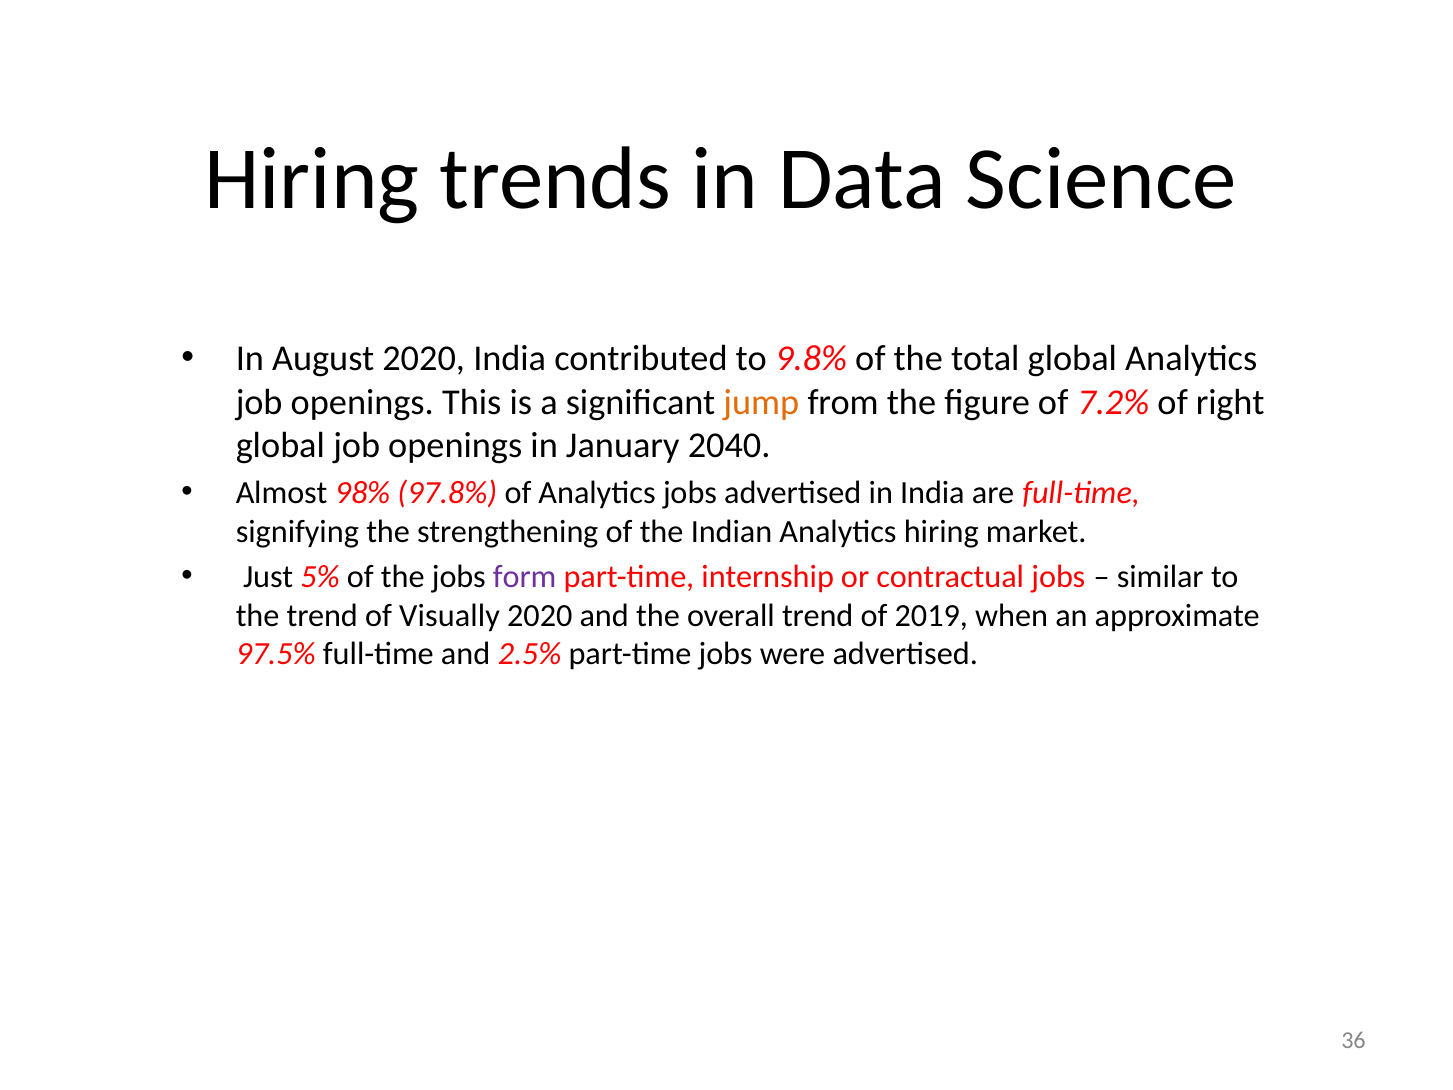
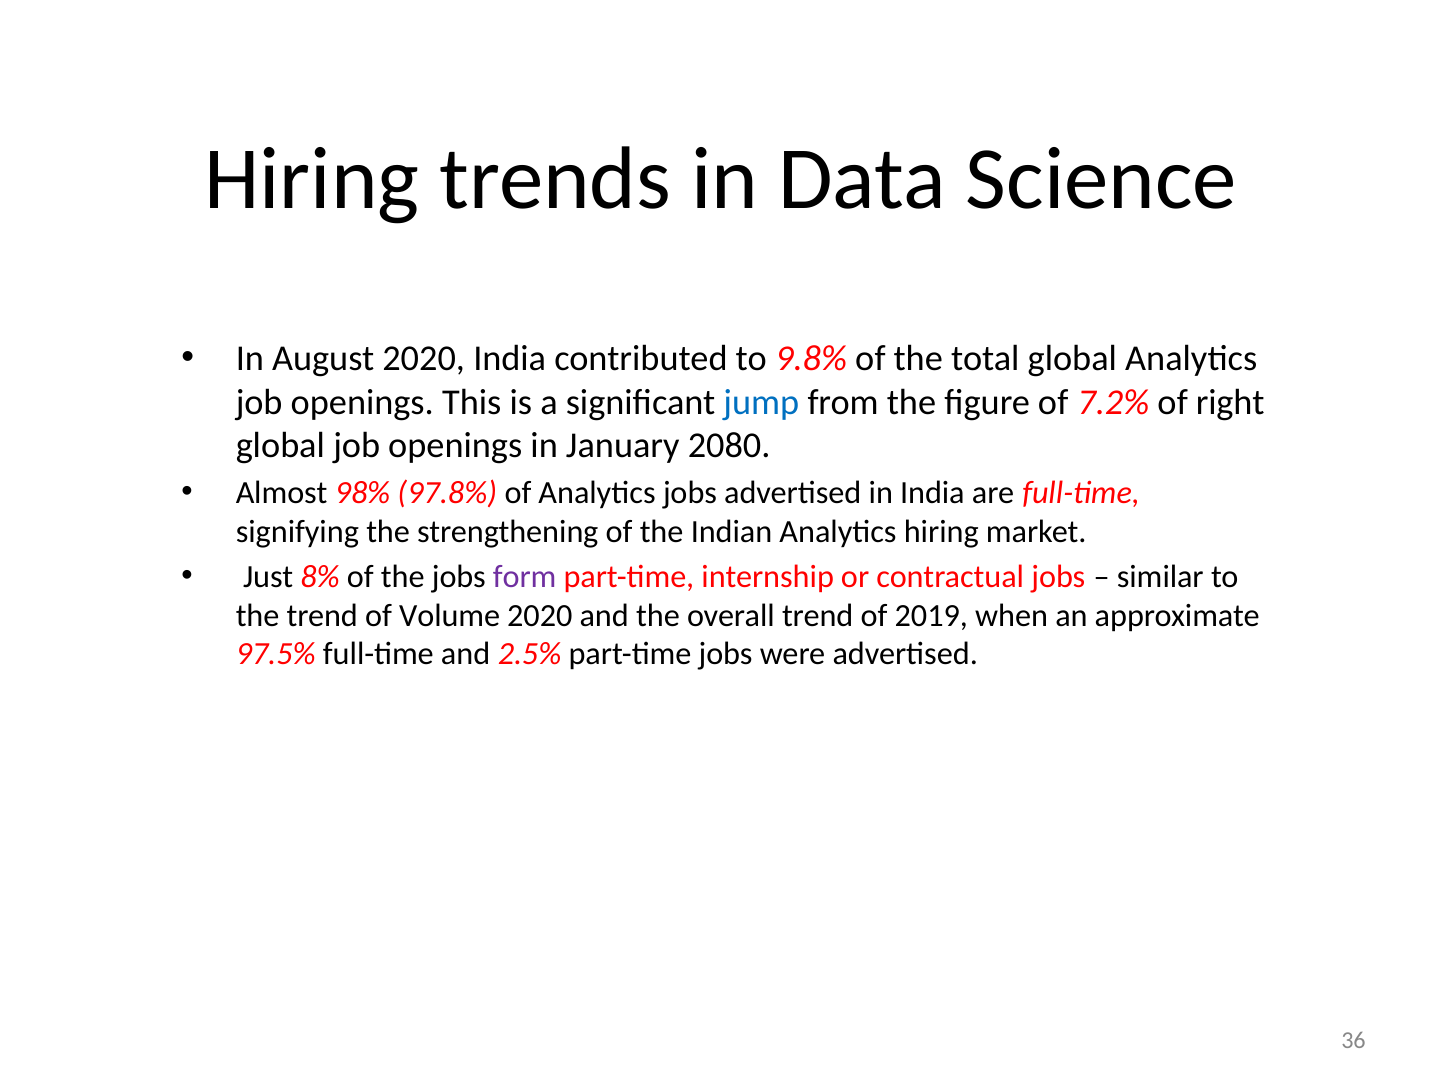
jump colour: orange -> blue
2040: 2040 -> 2080
5%: 5% -> 8%
Visually: Visually -> Volume
